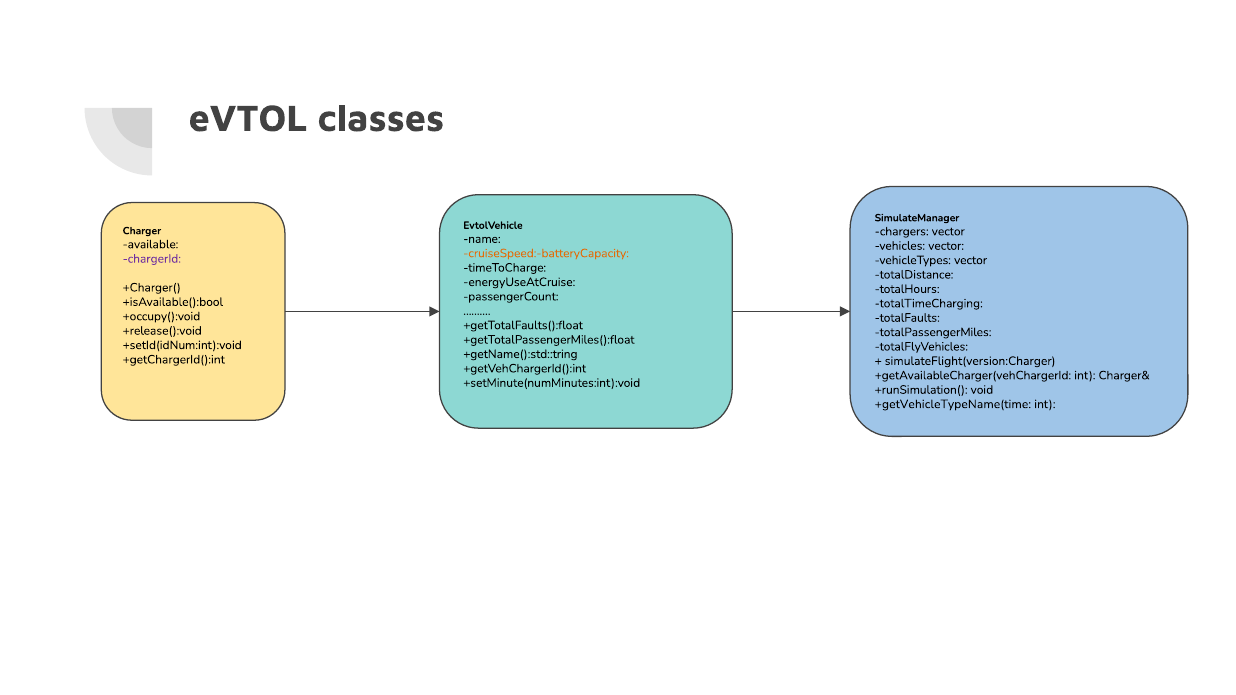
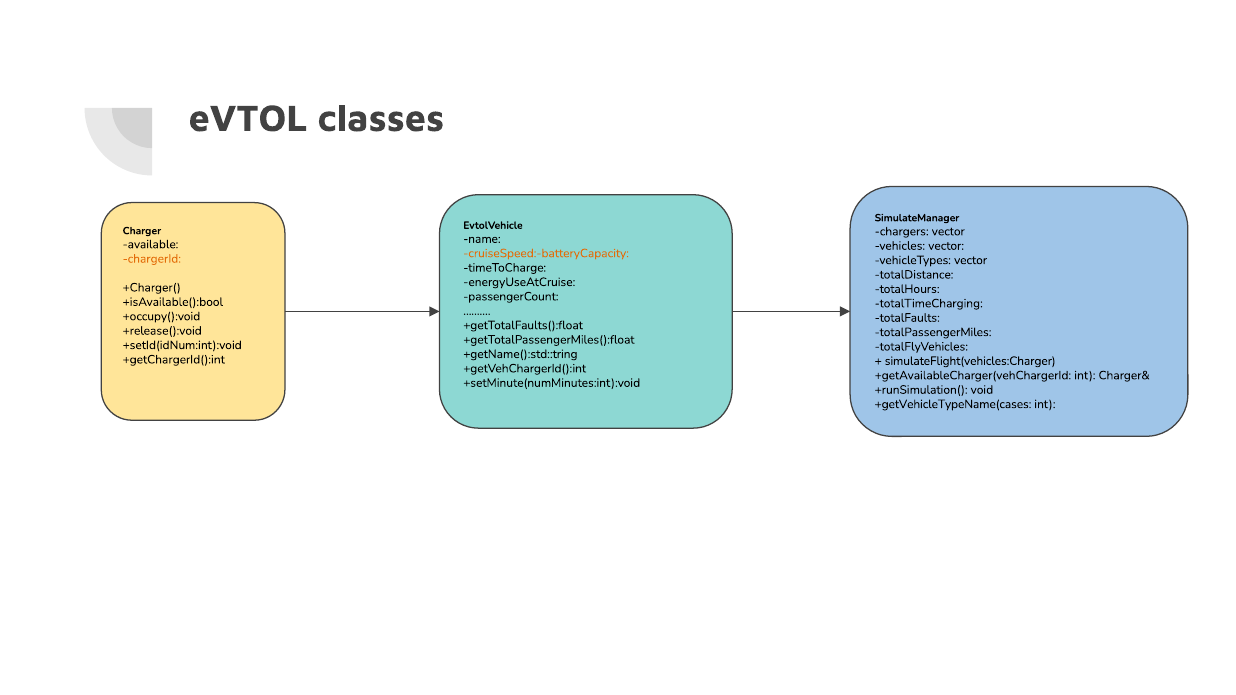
chargerId colour: purple -> orange
simulateFlight(version:Charger: simulateFlight(version:Charger -> simulateFlight(vehicles:Charger
+getVehicleTypeName(time: +getVehicleTypeName(time -> +getVehicleTypeName(cases
